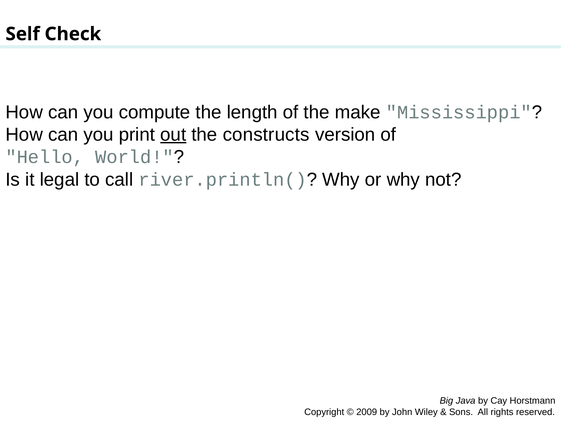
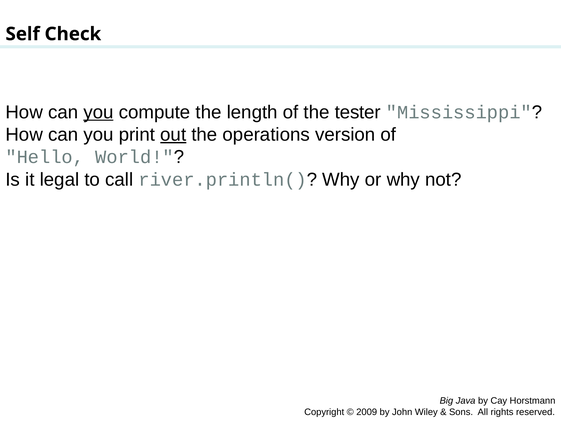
you at (98, 112) underline: none -> present
make: make -> tester
constructs: constructs -> operations
